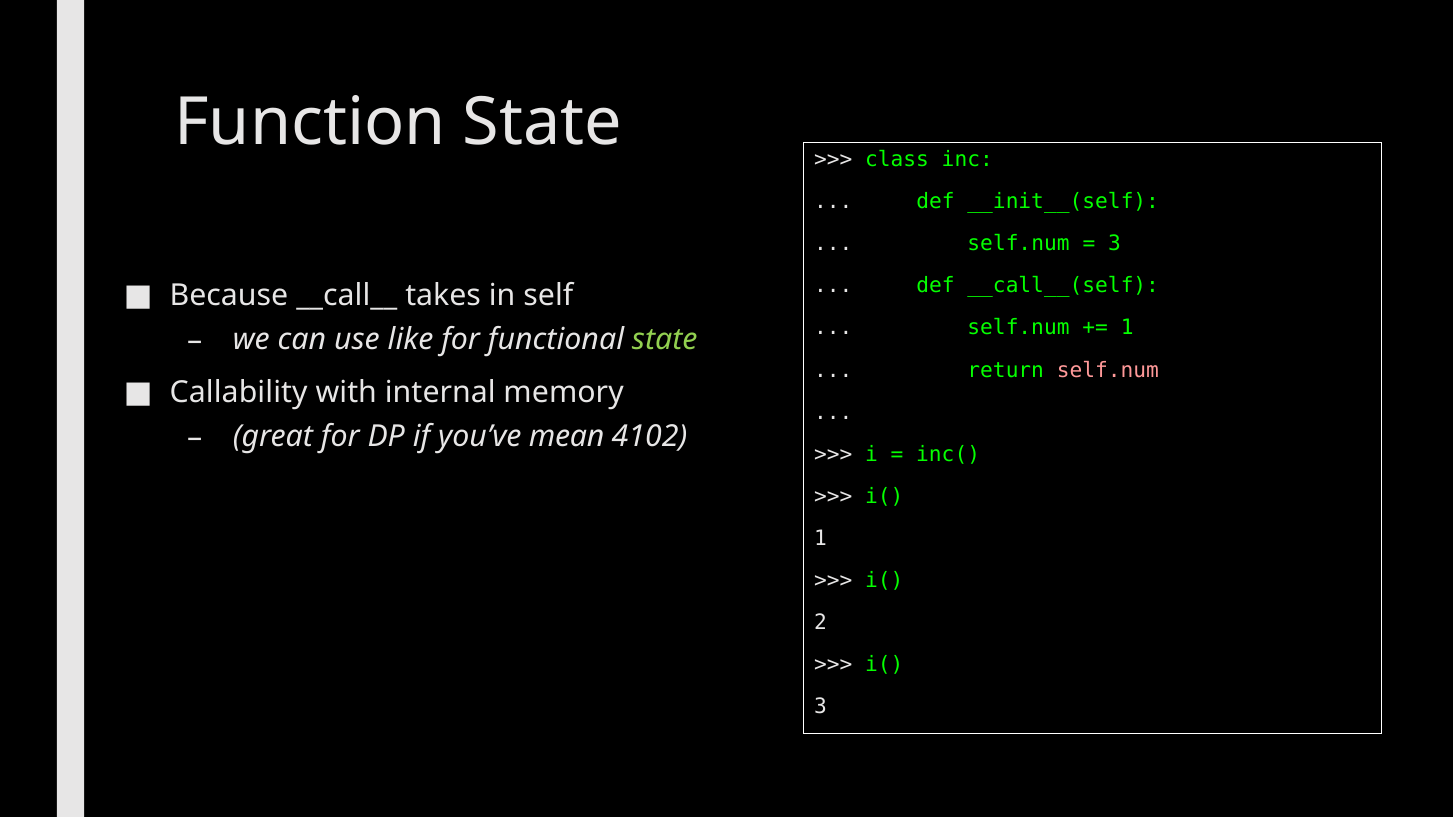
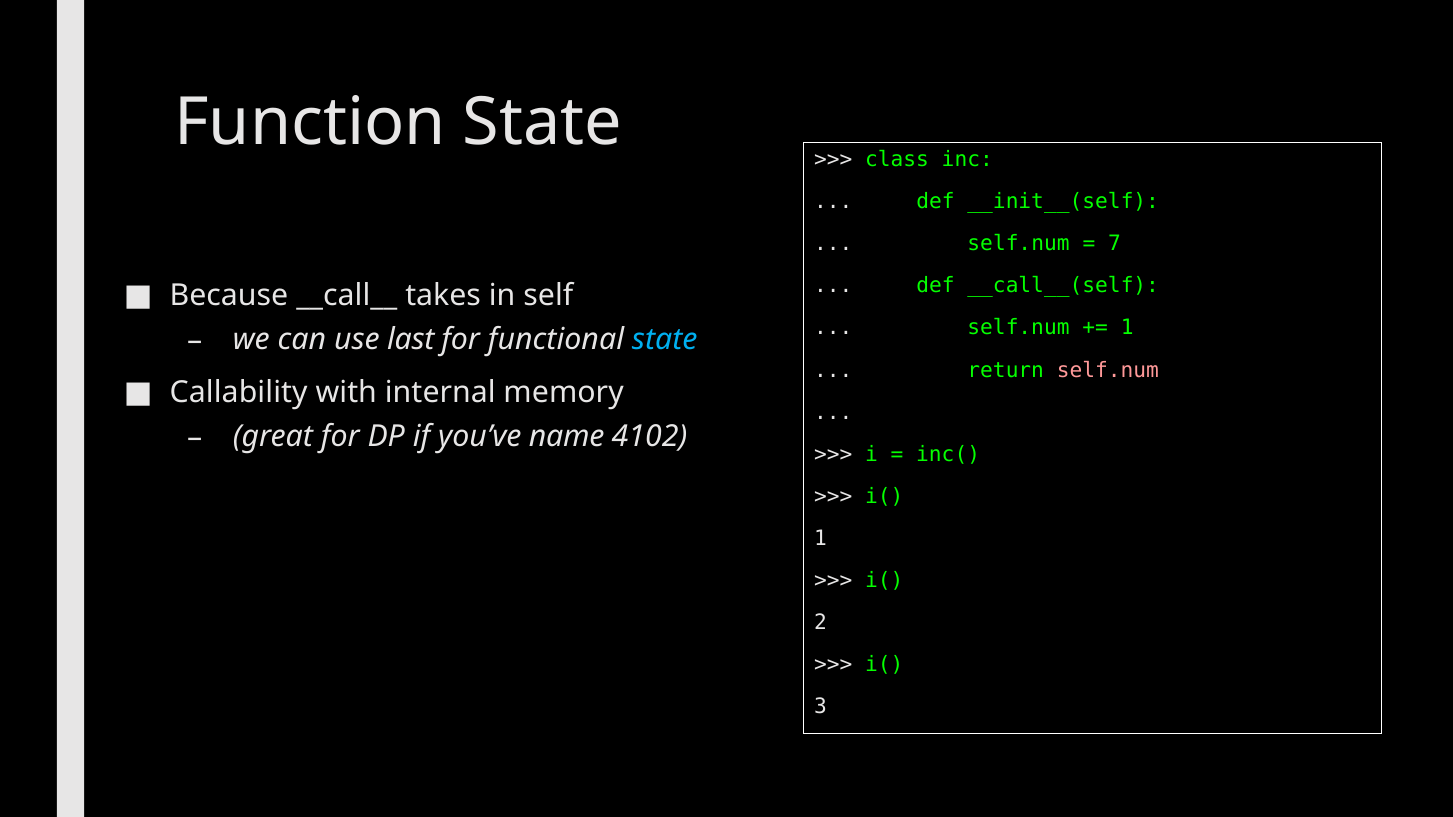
3 at (1114, 244): 3 -> 7
like: like -> last
state at (665, 340) colour: light green -> light blue
mean: mean -> name
